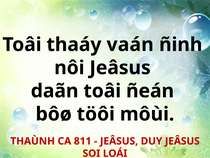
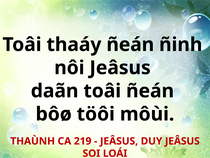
thaáy vaán: vaán -> ñeán
811: 811 -> 219
